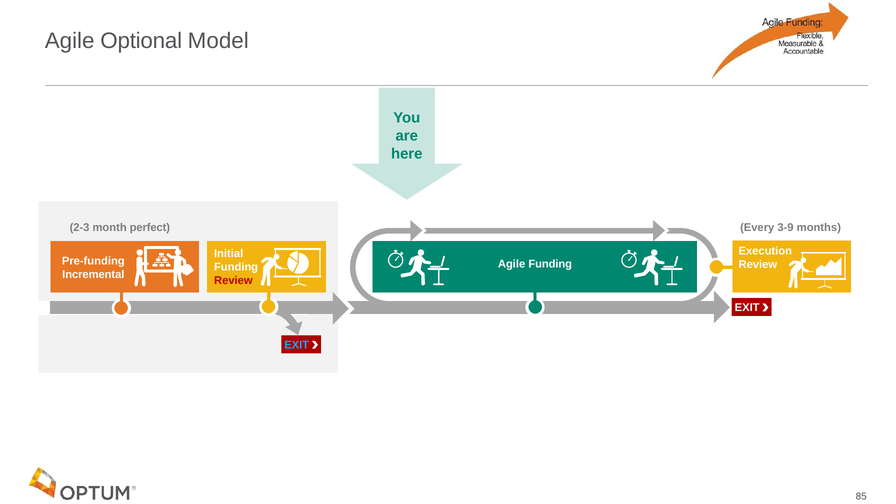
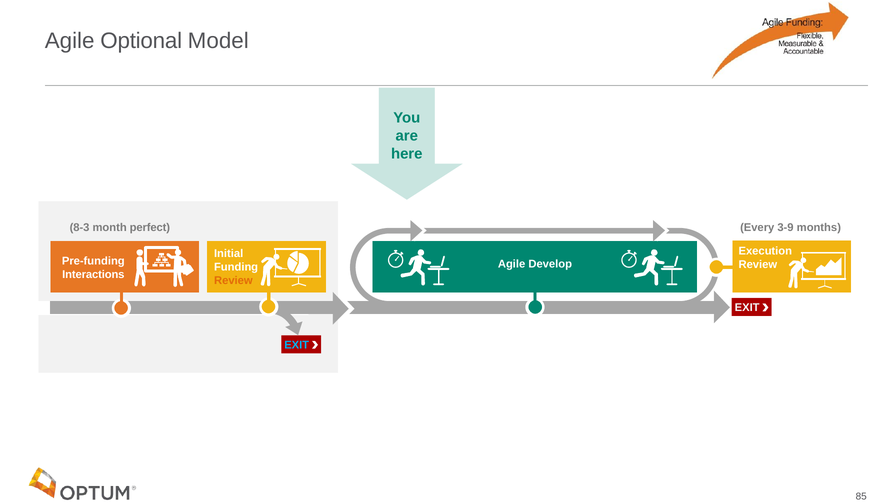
2-3: 2-3 -> 8-3
Agile Funding: Funding -> Develop
Incremental: Incremental -> Interactions
Review at (233, 281) colour: red -> orange
